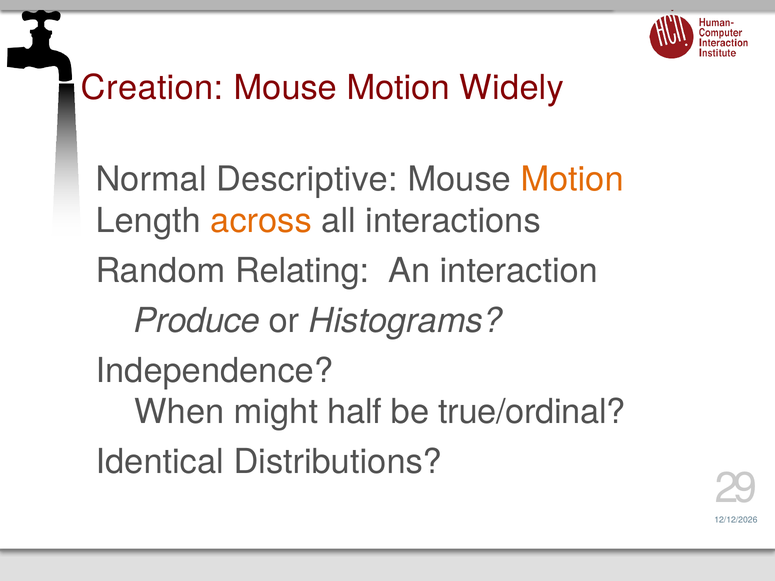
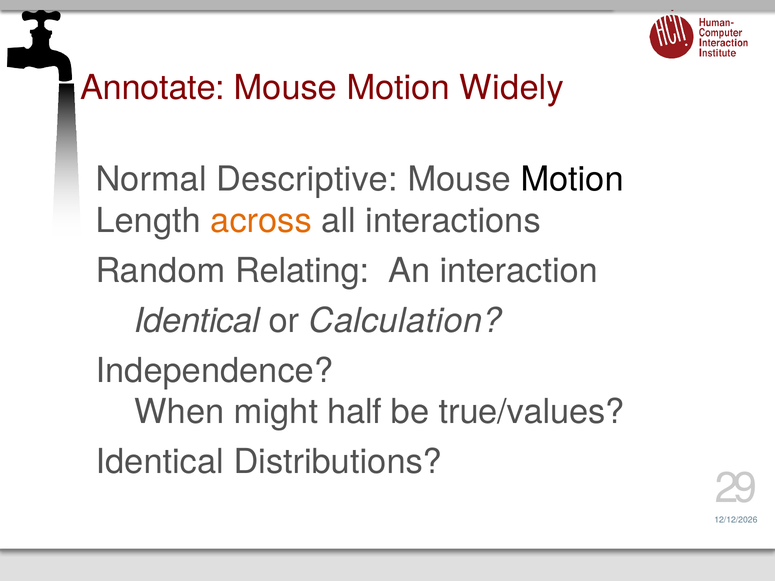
Creation: Creation -> Annotate
Motion at (572, 180) colour: orange -> black
Produce at (197, 321): Produce -> Identical
Histograms: Histograms -> Calculation
true/ordinal: true/ordinal -> true/values
